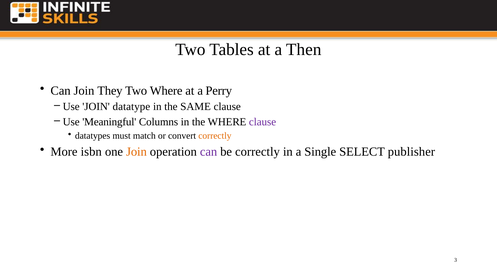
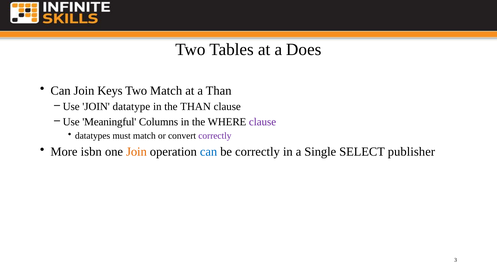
Then: Then -> Does
They: They -> Keys
Two Where: Where -> Match
a Perry: Perry -> Than
the SAME: SAME -> THAN
correctly at (215, 136) colour: orange -> purple
can at (209, 151) colour: purple -> blue
